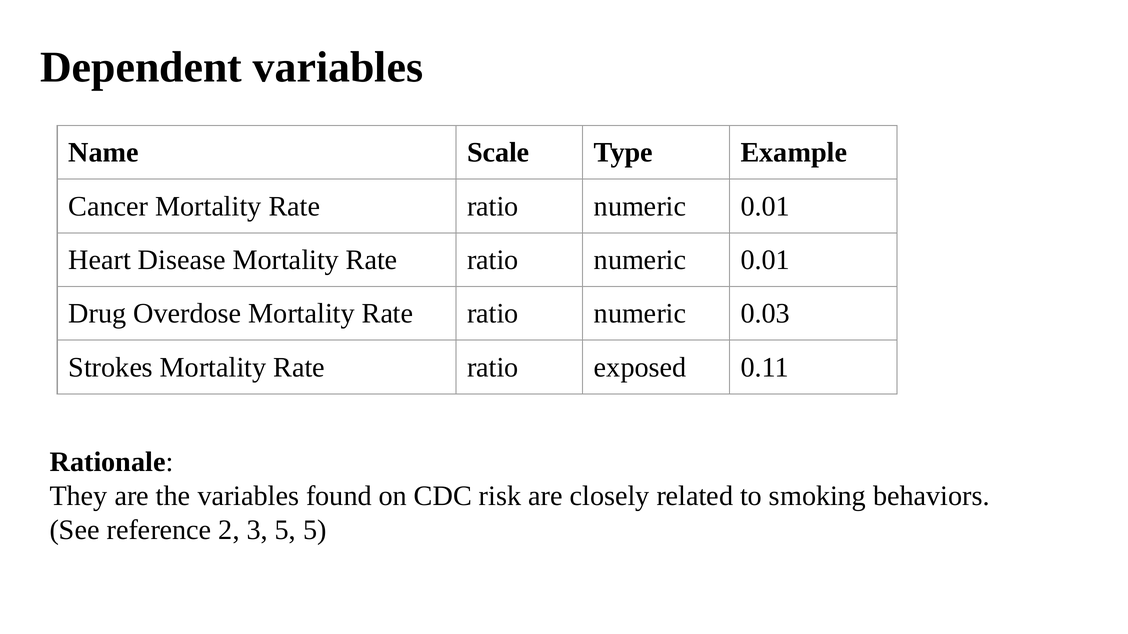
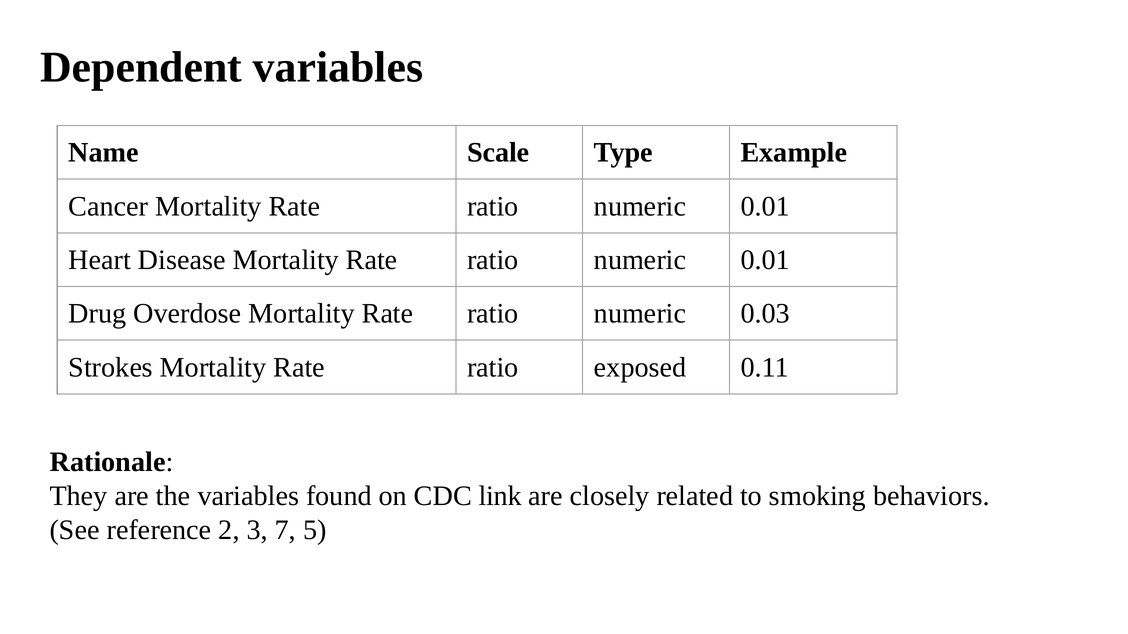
risk: risk -> link
3 5: 5 -> 7
